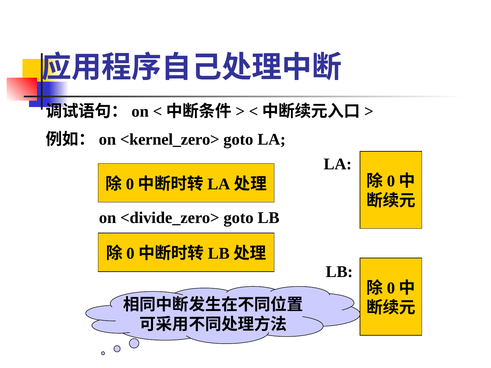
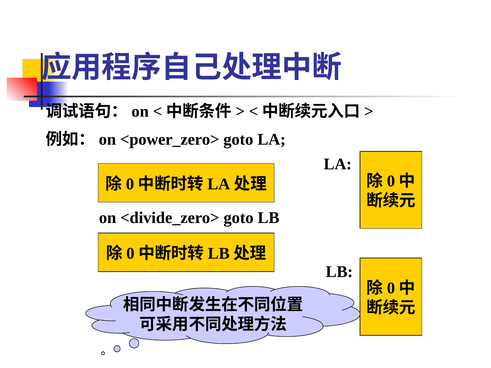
<kernel_zero>: <kernel_zero> -> <power_zero>
